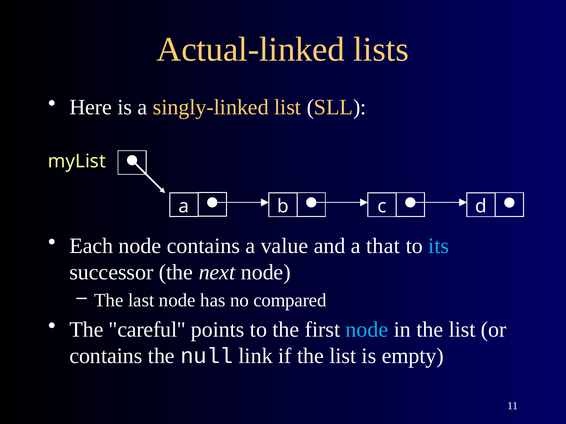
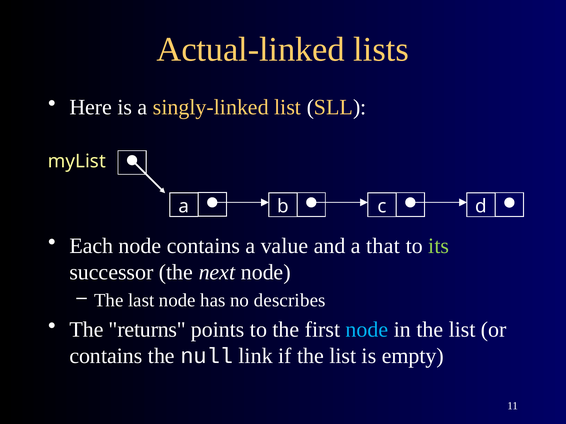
its colour: light blue -> light green
compared: compared -> describes
careful: careful -> returns
